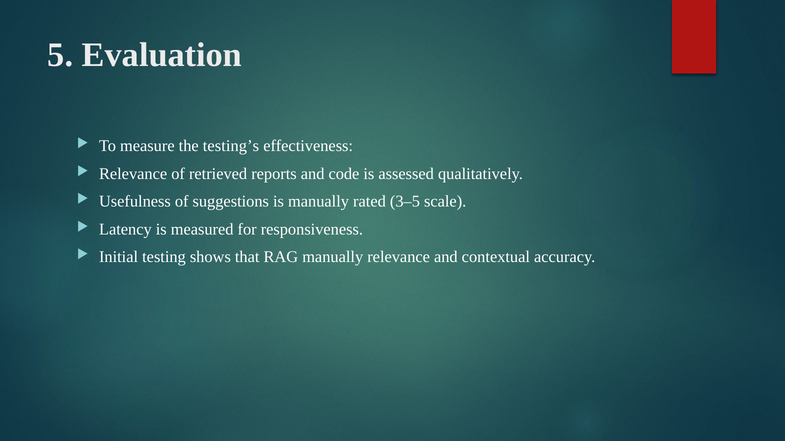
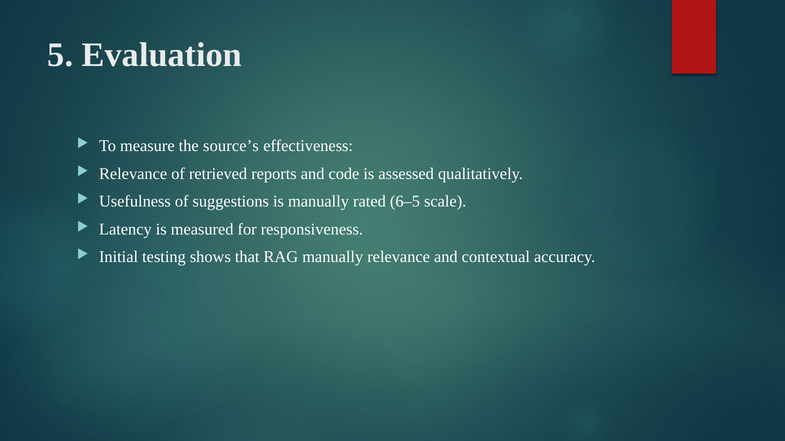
testing’s: testing’s -> source’s
3–5: 3–5 -> 6–5
